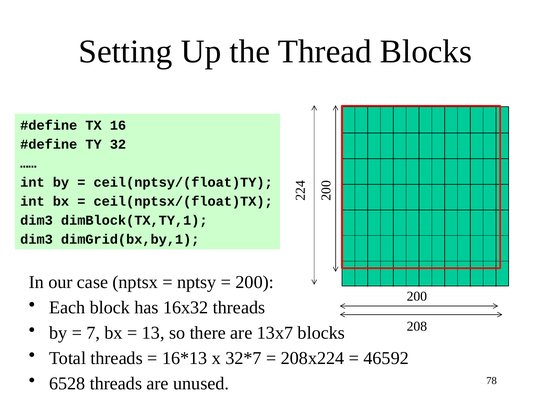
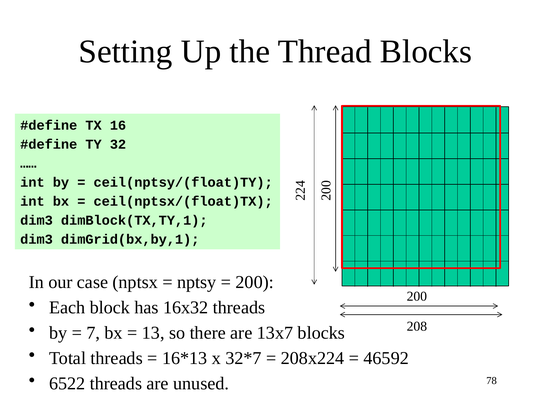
6528: 6528 -> 6522
